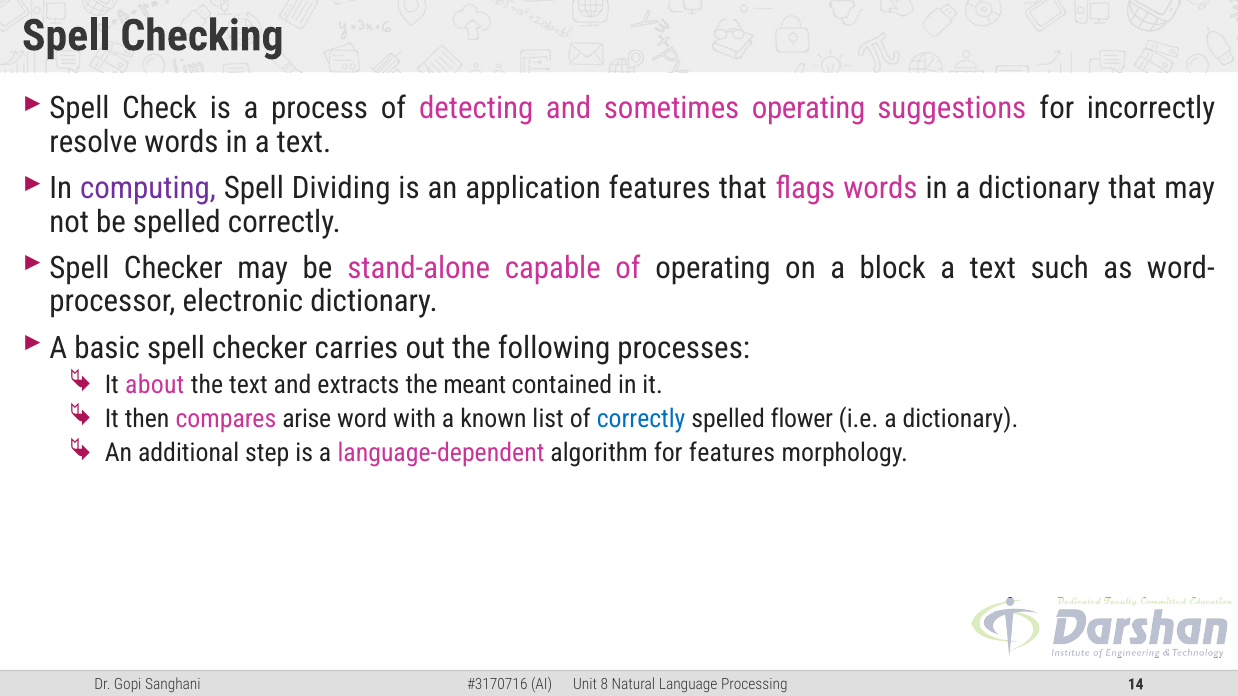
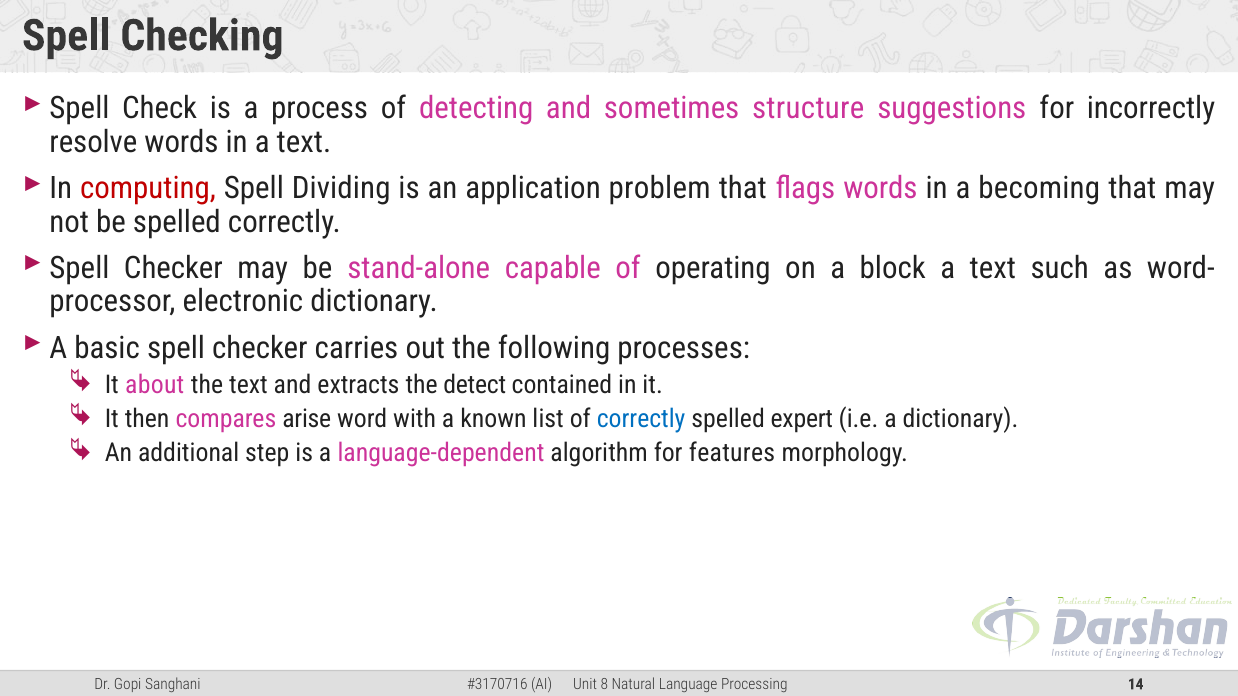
sometimes operating: operating -> structure
computing colour: purple -> red
application features: features -> problem
in a dictionary: dictionary -> becoming
meant: meant -> detect
flower: flower -> expert
